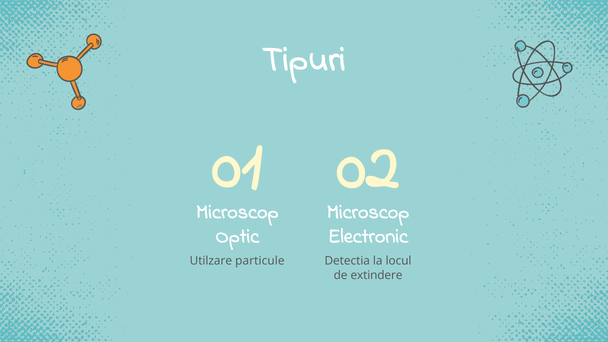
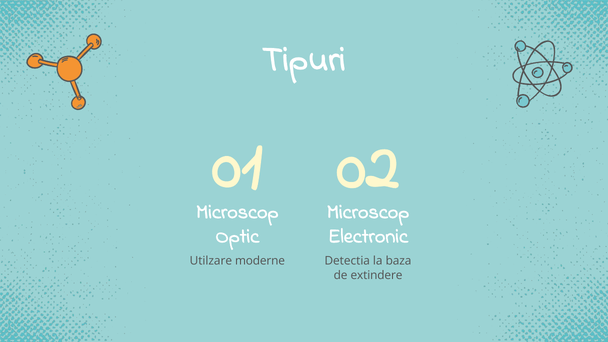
particule: particule -> moderne
locul: locul -> baza
